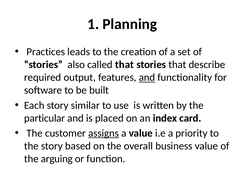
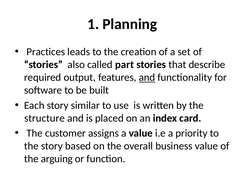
called that: that -> part
particular: particular -> structure
assigns underline: present -> none
